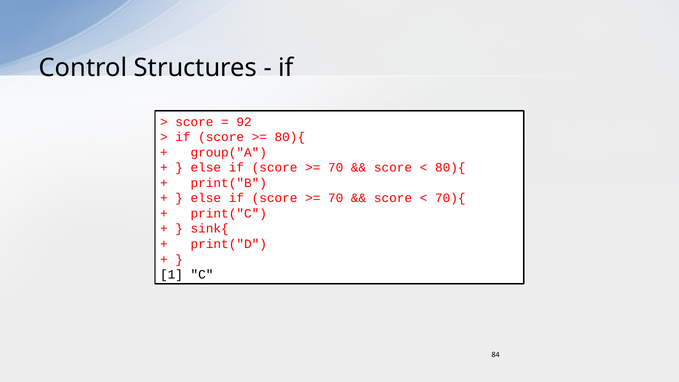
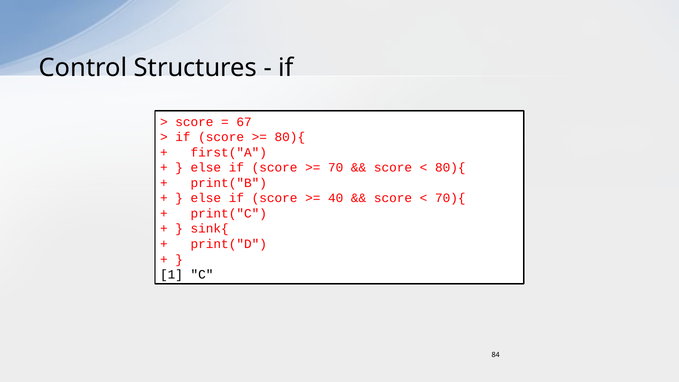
92: 92 -> 67
group("A: group("A -> first("A
70 at (336, 198): 70 -> 40
